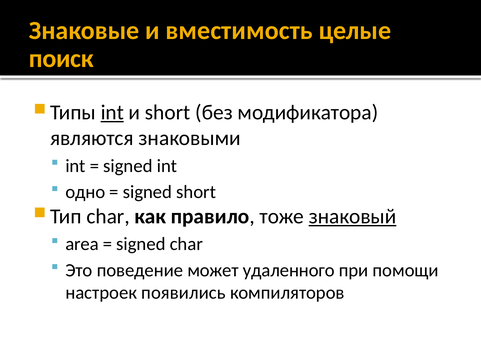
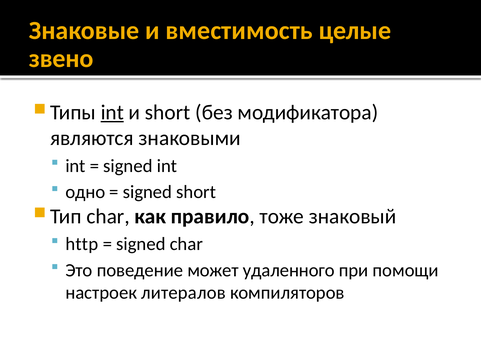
поиск: поиск -> звено
знаковый underline: present -> none
area: area -> http
появились: появились -> литералов
